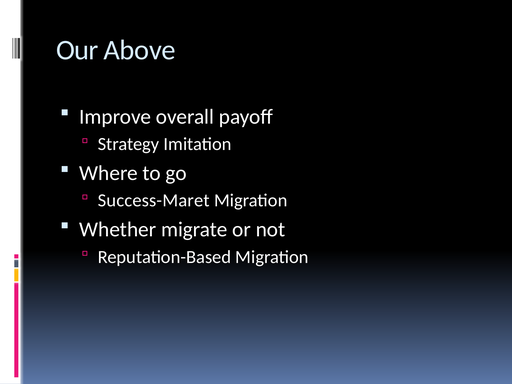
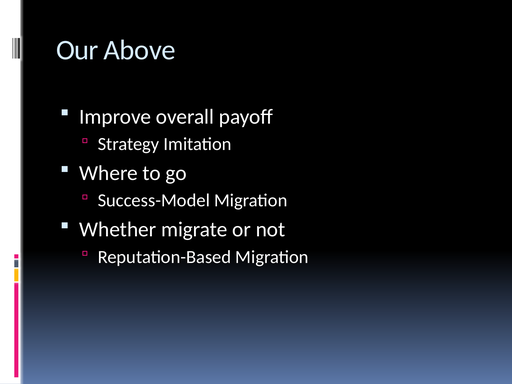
Success-Maret: Success-Maret -> Success-Model
